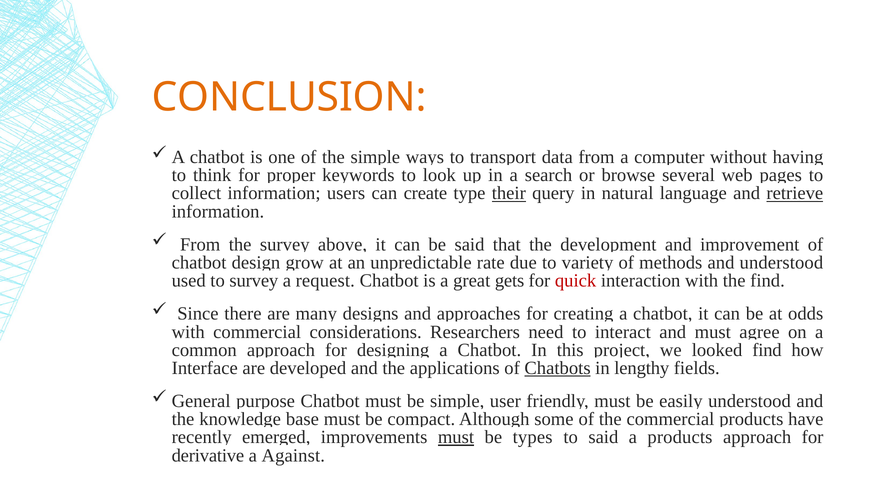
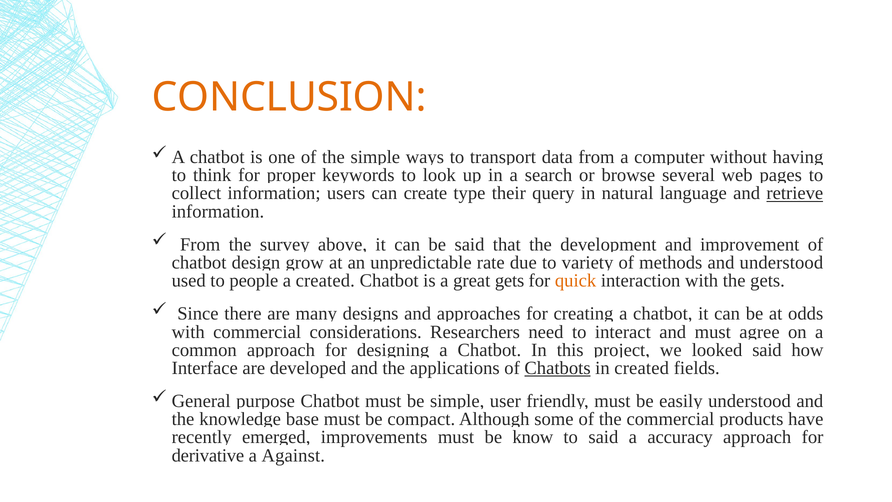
their underline: present -> none
to survey: survey -> people
a request: request -> created
quick colour: red -> orange
the find: find -> gets
looked find: find -> said
in lengthy: lengthy -> created
must at (456, 437) underline: present -> none
types: types -> know
a products: products -> accuracy
